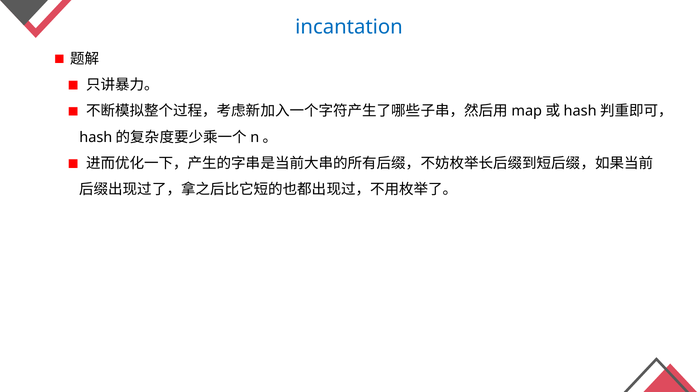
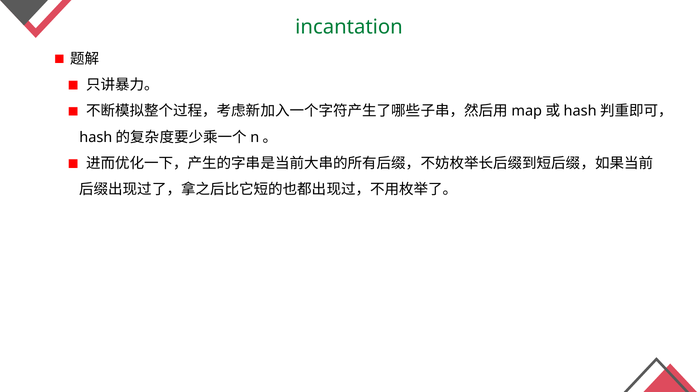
incantation colour: blue -> green
